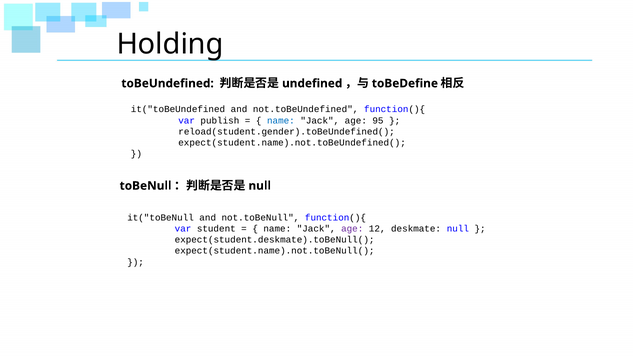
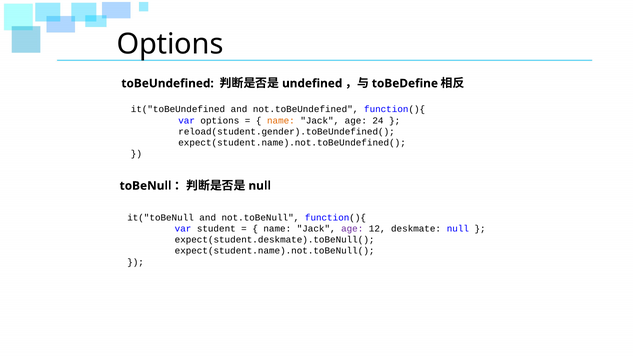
Holding at (170, 44): Holding -> Options
var publish: publish -> options
name at (281, 121) colour: blue -> orange
95: 95 -> 24
